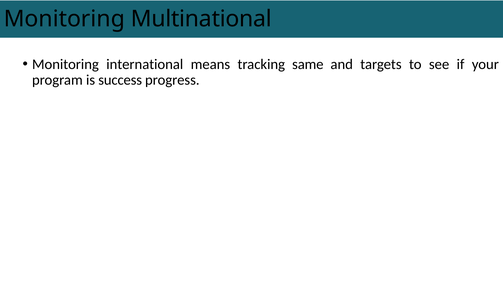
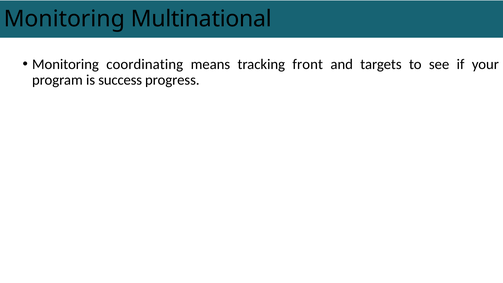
international: international -> coordinating
same: same -> front
